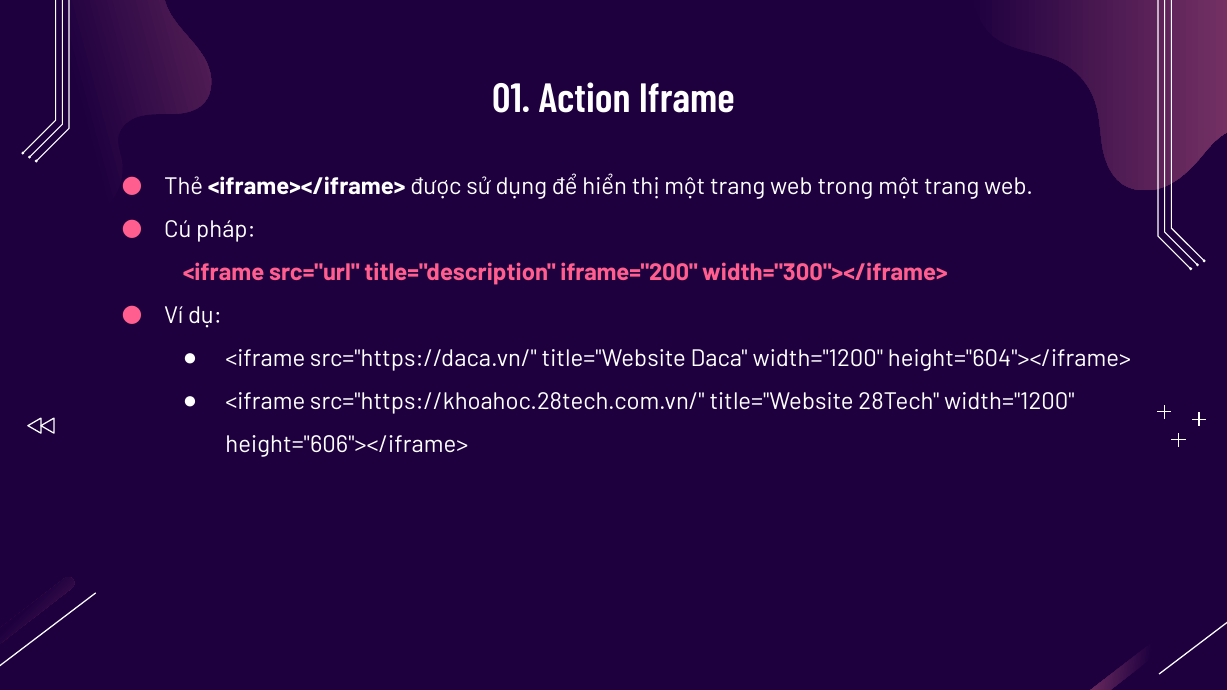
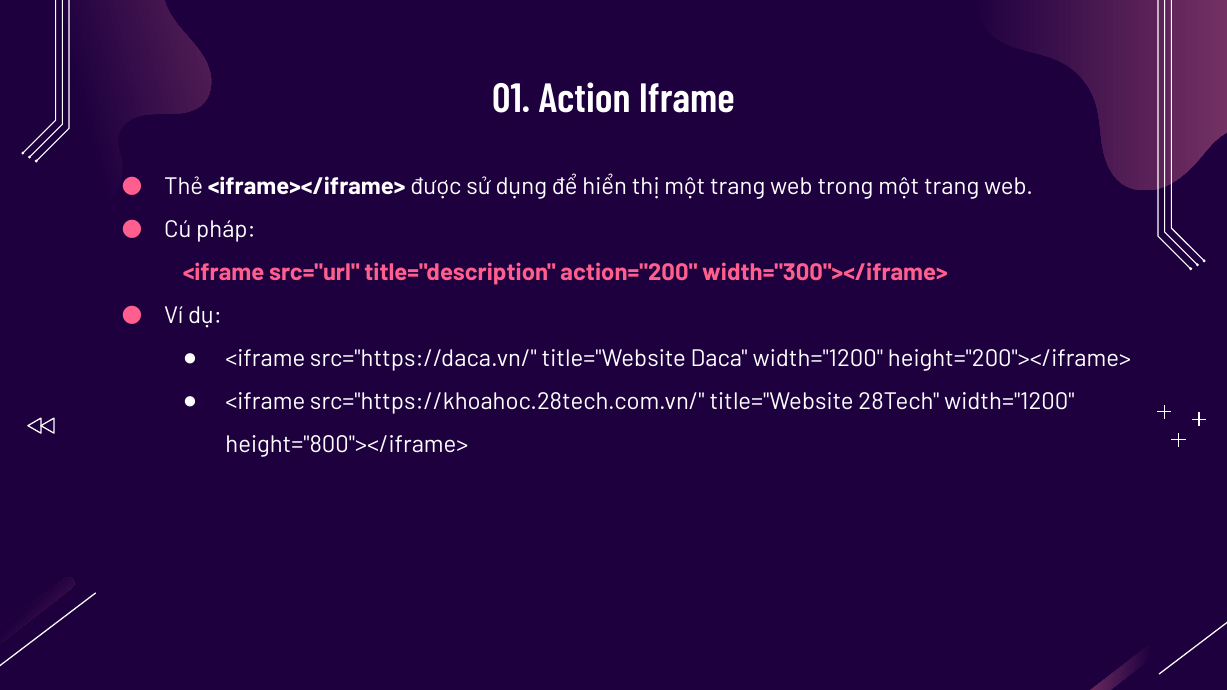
iframe="200: iframe="200 -> action="200
height="604"></iframe>: height="604"></iframe> -> height="200"></iframe>
height="606"></iframe>: height="606"></iframe> -> height="800"></iframe>
